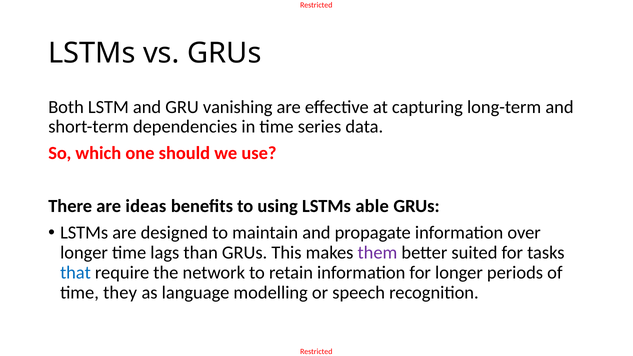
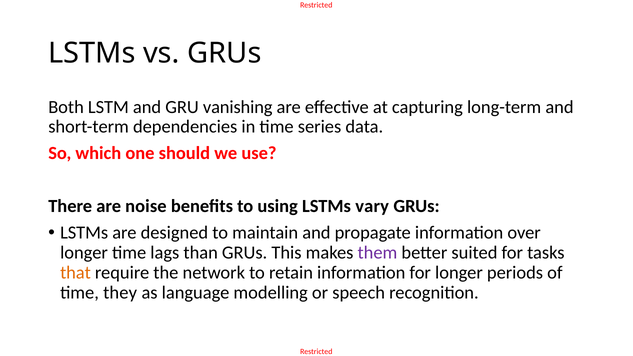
ideas: ideas -> noise
able: able -> vary
that colour: blue -> orange
